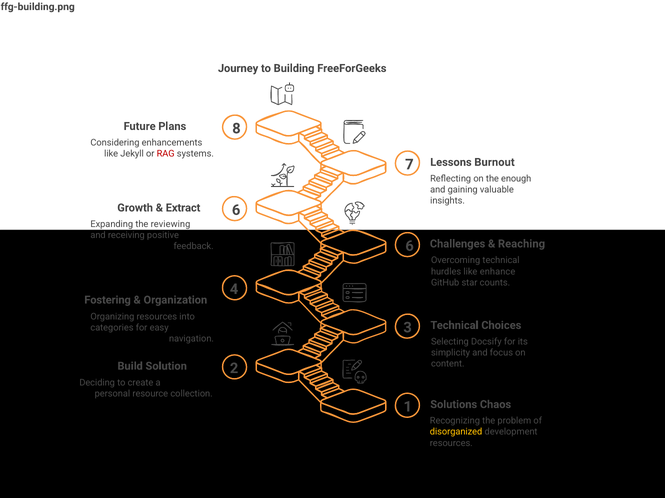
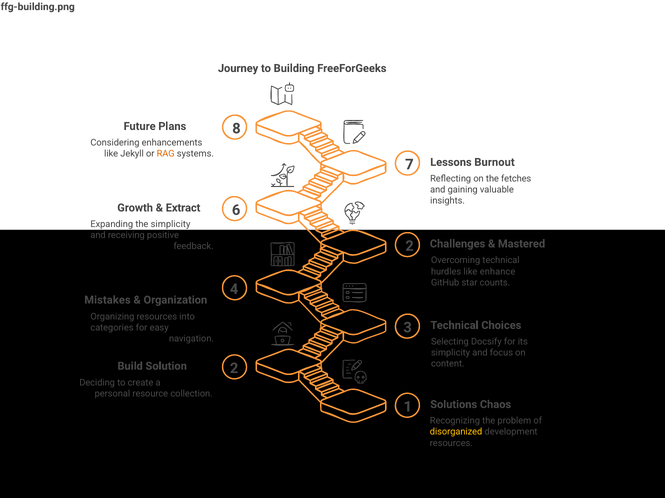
RAG colour: red -> orange
enough: enough -> fetches
the reviewing: reviewing -> simplicity
feedback 6: 6 -> 2
Reaching: Reaching -> Mastered
Fostering: Fostering -> Mistakes
